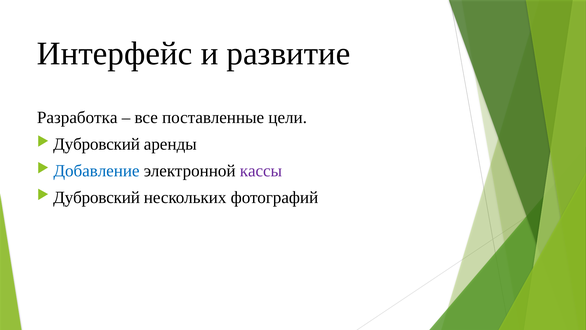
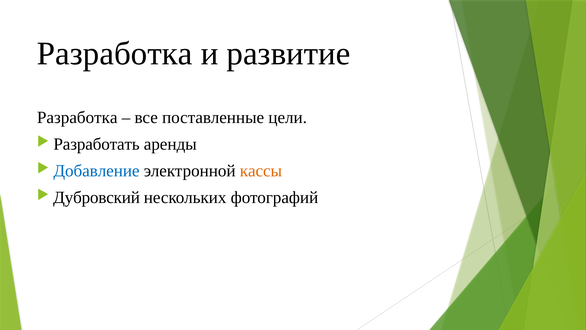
Интерфейс at (115, 54): Интерфейс -> Разработка
Дубровский at (97, 144): Дубровский -> Разработать
кассы colour: purple -> orange
